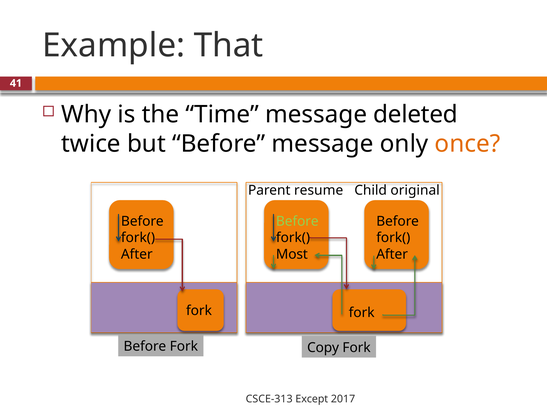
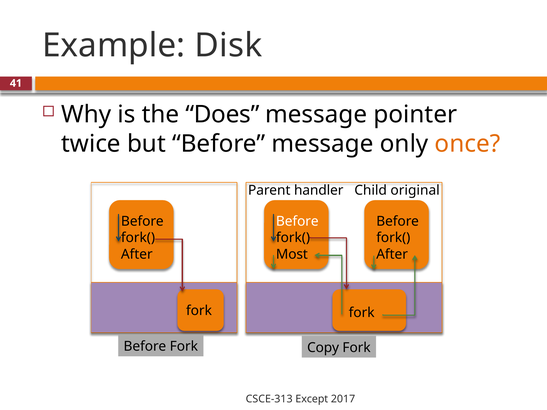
That: That -> Disk
Time: Time -> Does
deleted: deleted -> pointer
resume: resume -> handler
Before at (297, 222) colour: light green -> white
